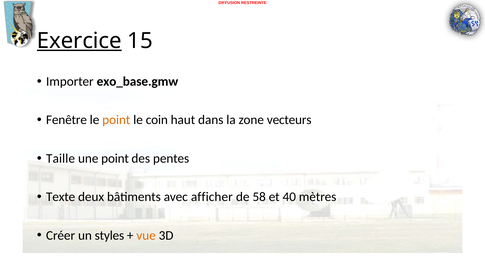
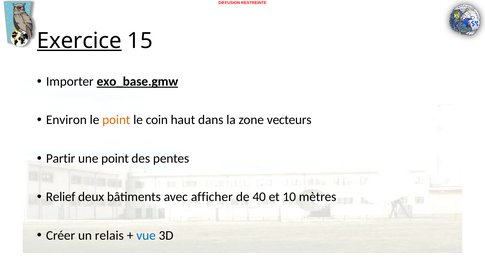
exo_base.gmw underline: none -> present
Fenêtre: Fenêtre -> Environ
Taille: Taille -> Partir
Texte: Texte -> Relief
58: 58 -> 40
40: 40 -> 10
styles: styles -> relais
vue colour: orange -> blue
